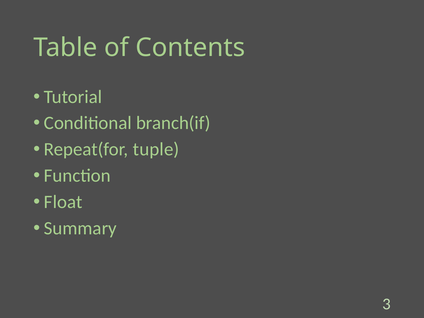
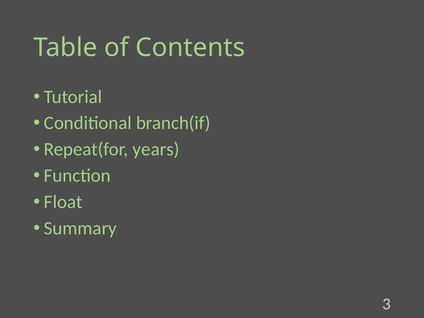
tuple: tuple -> years
